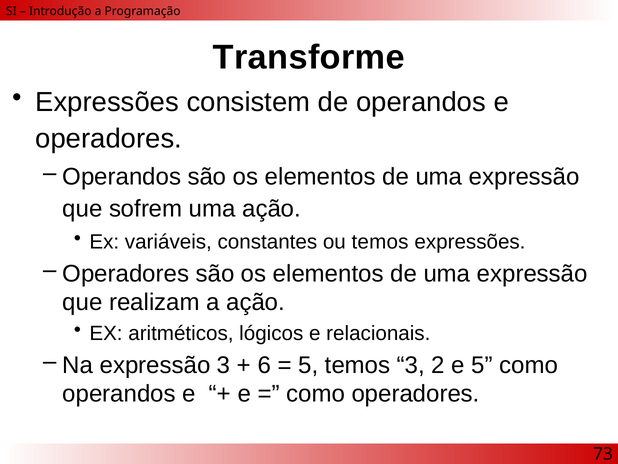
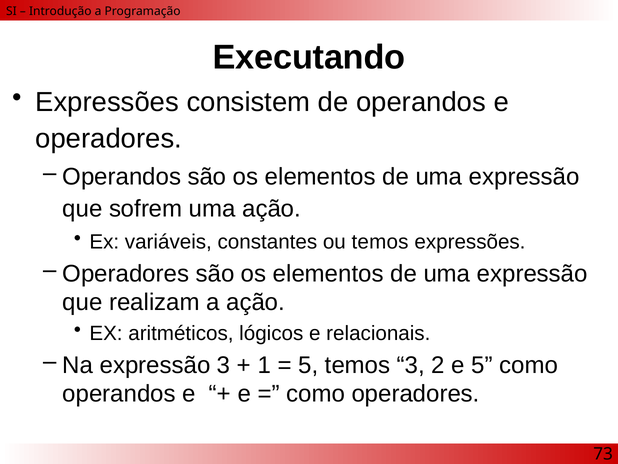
Transforme: Transforme -> Executando
6: 6 -> 1
